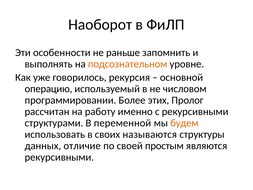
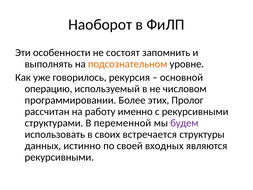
раньше: раньше -> состоят
будем colour: orange -> purple
называются: называются -> встречается
отличие: отличие -> истинно
простым: простым -> входных
